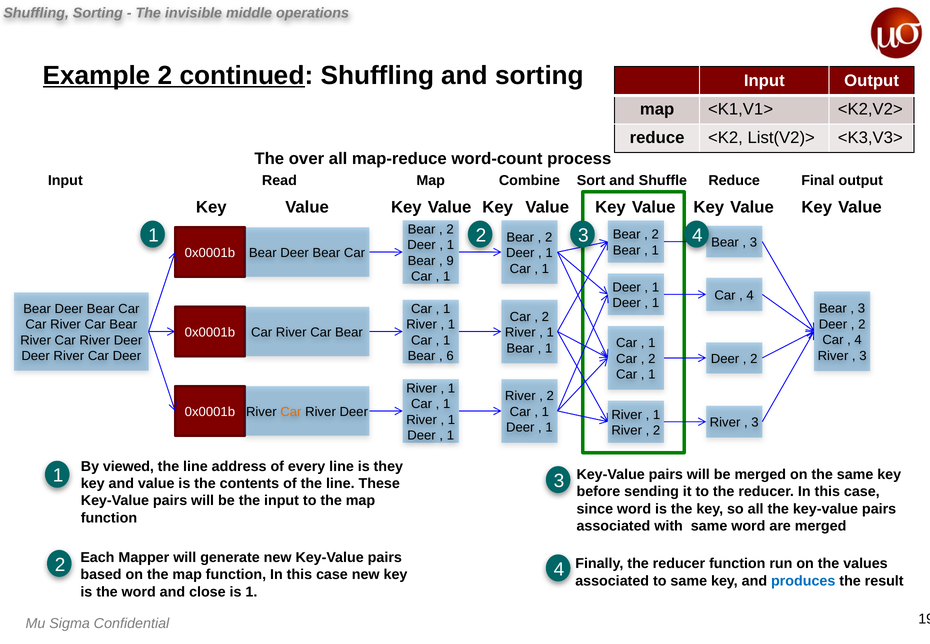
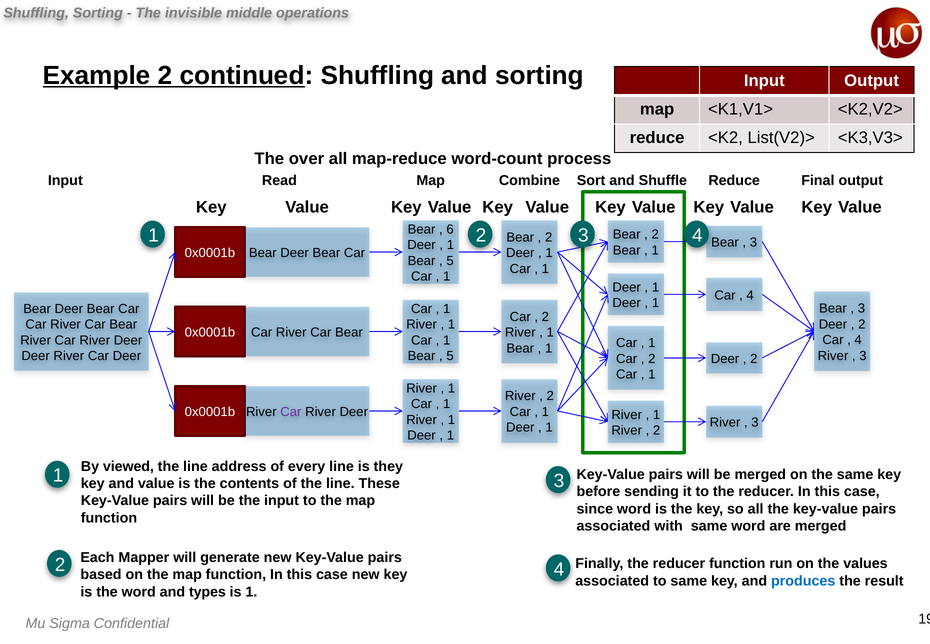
2 at (450, 229): 2 -> 6
9 at (450, 261): 9 -> 5
6 at (450, 356): 6 -> 5
Car at (291, 412) colour: orange -> purple
close: close -> types
